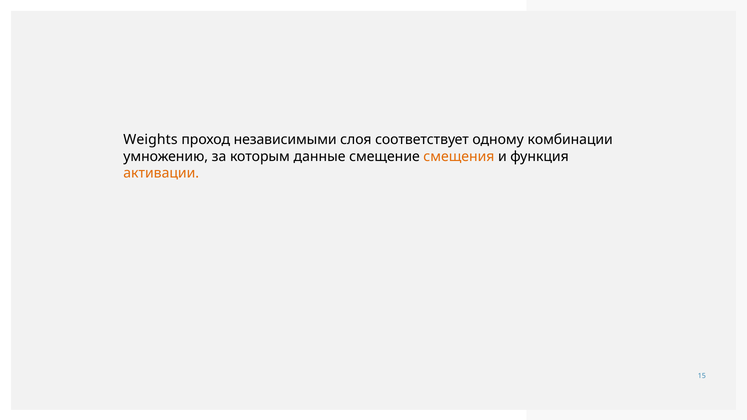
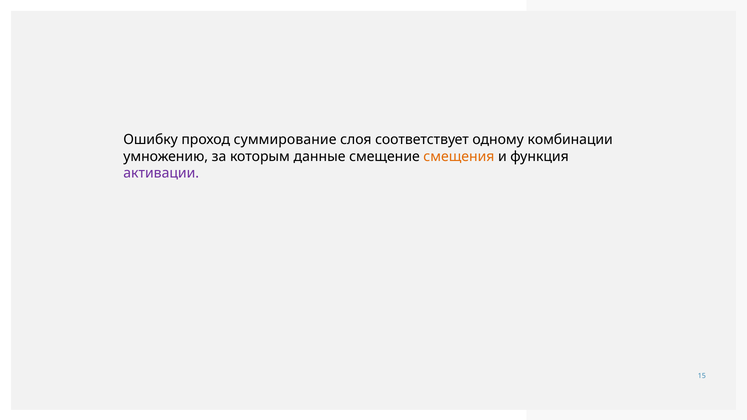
Weights: Weights -> Ошибку
независимыми: независимыми -> суммирование
активации colour: orange -> purple
